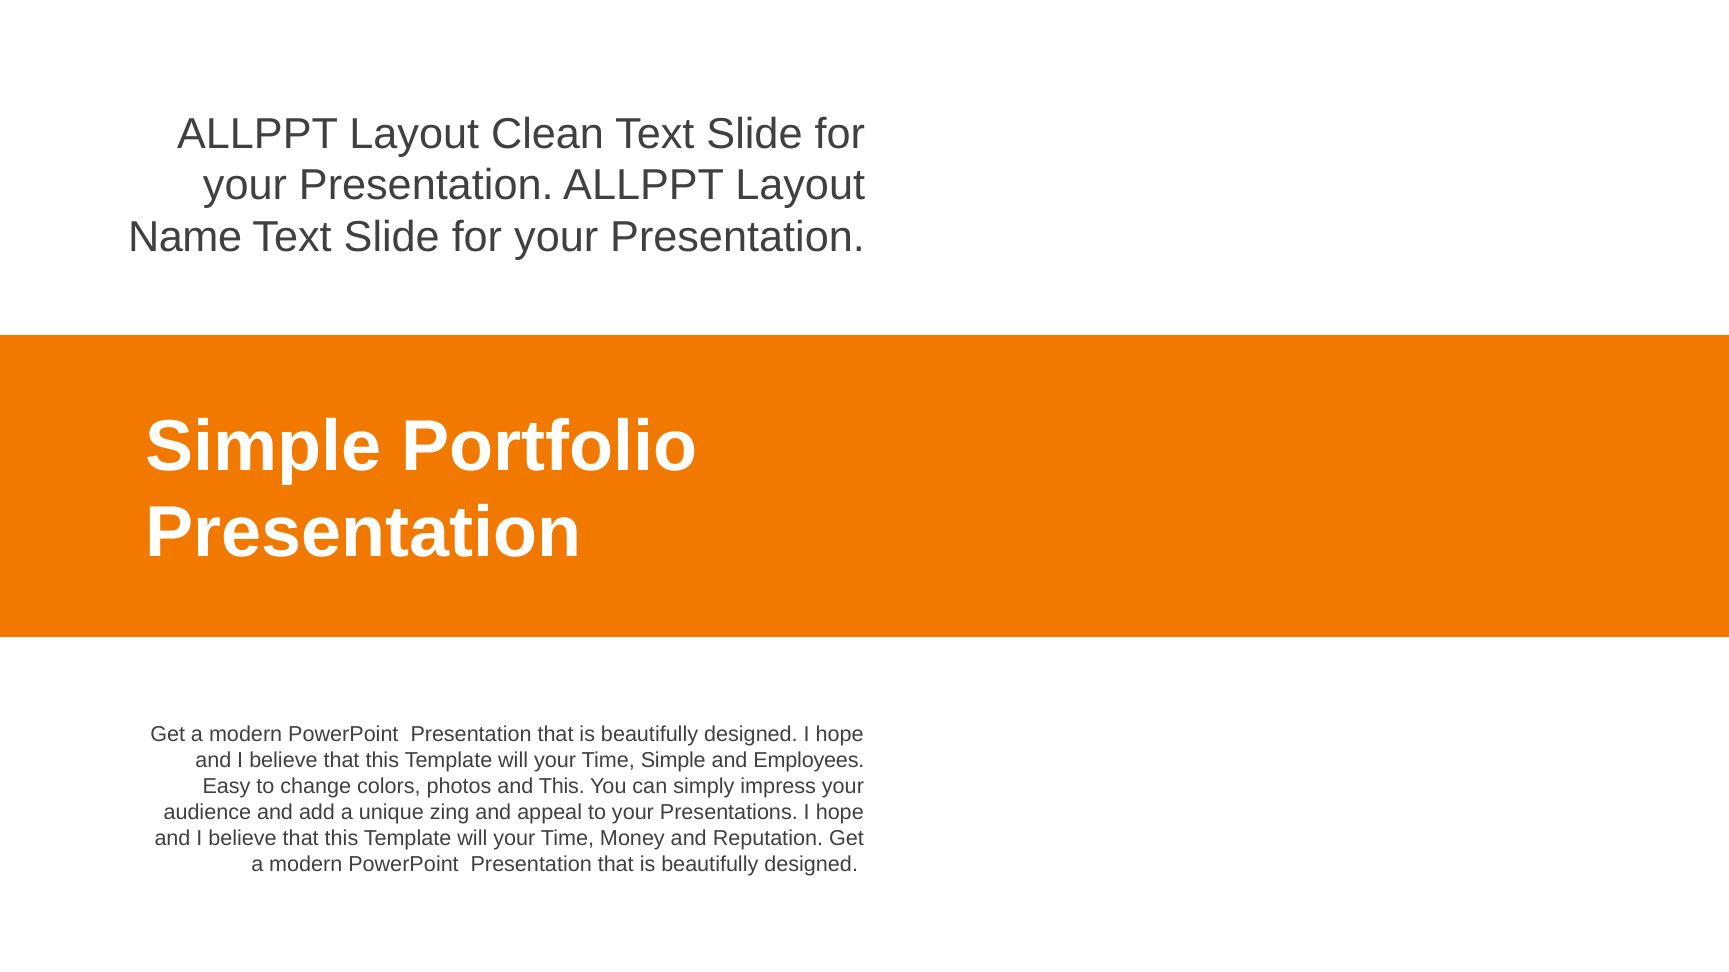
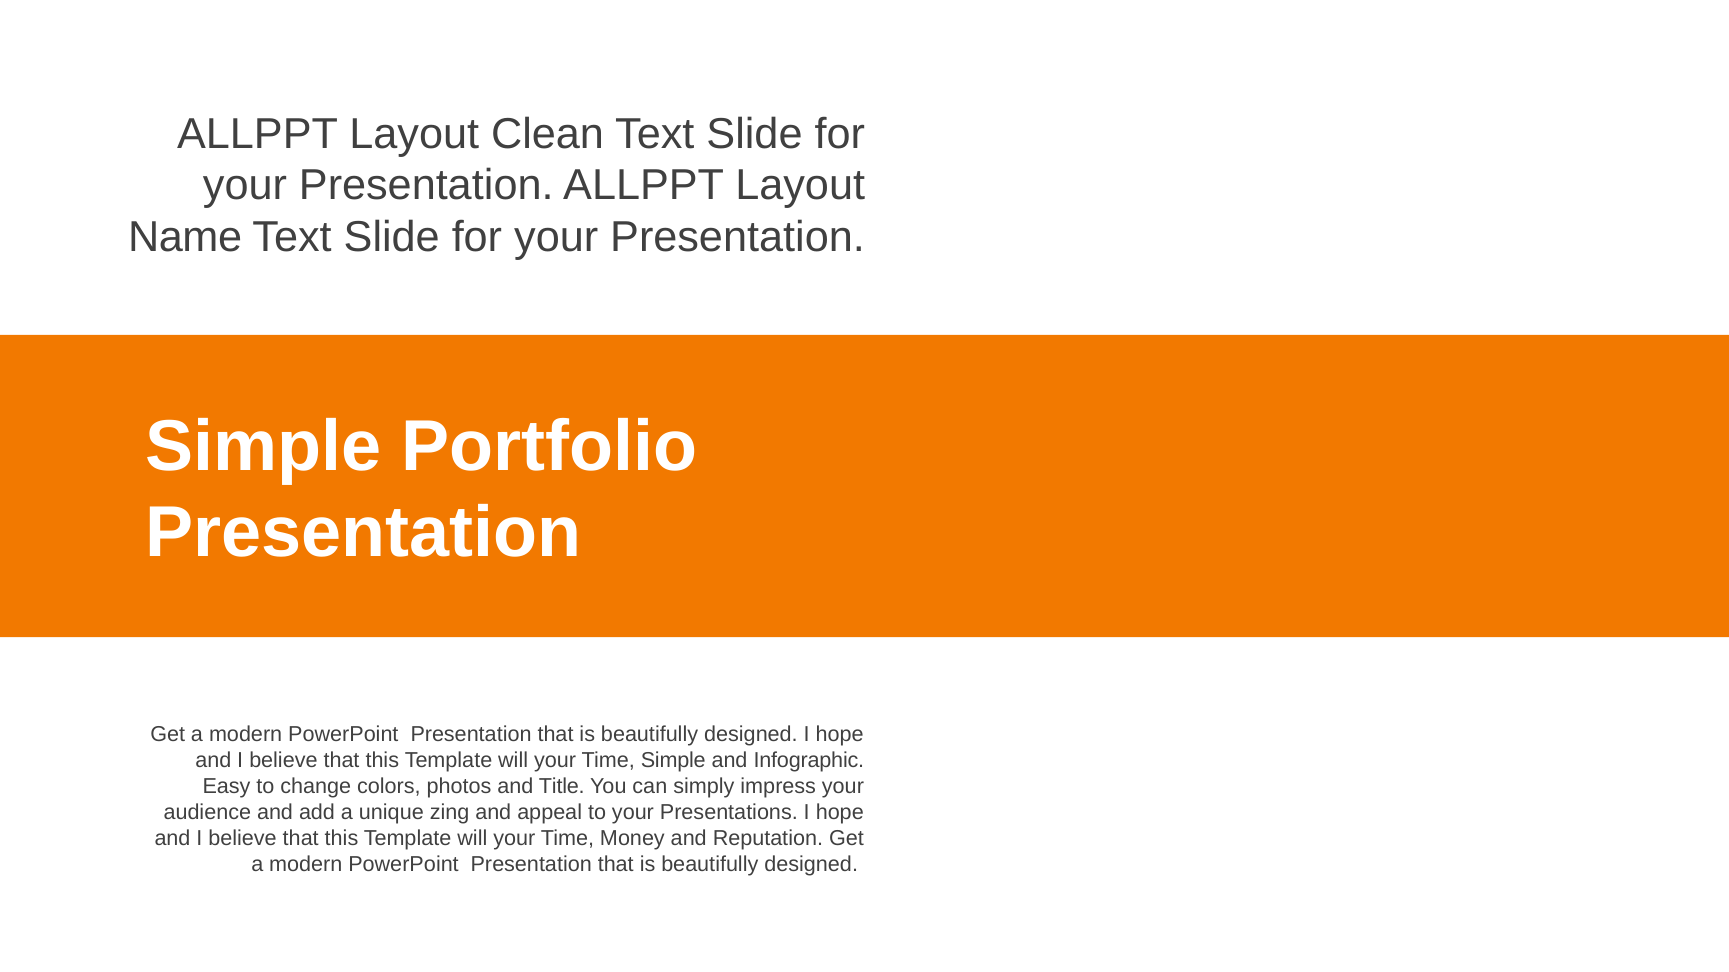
Employees: Employees -> Infographic
and This: This -> Title
